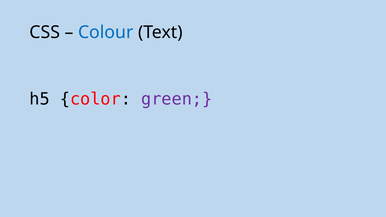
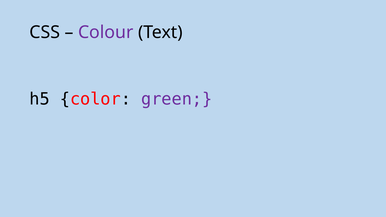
Colour colour: blue -> purple
